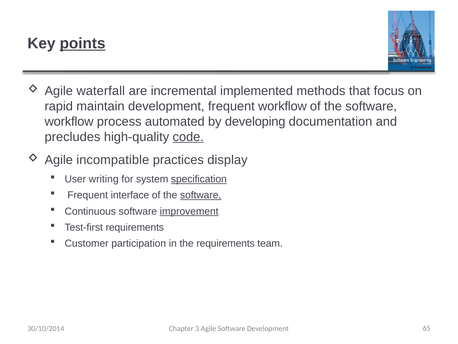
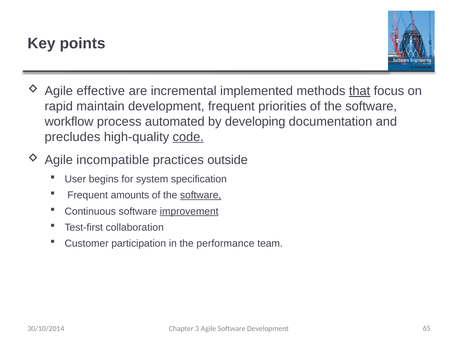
points underline: present -> none
waterfall: waterfall -> effective
that underline: none -> present
frequent workflow: workflow -> priorities
display: display -> outside
writing: writing -> begins
specification underline: present -> none
interface: interface -> amounts
Test-first requirements: requirements -> collaboration
the requirements: requirements -> performance
